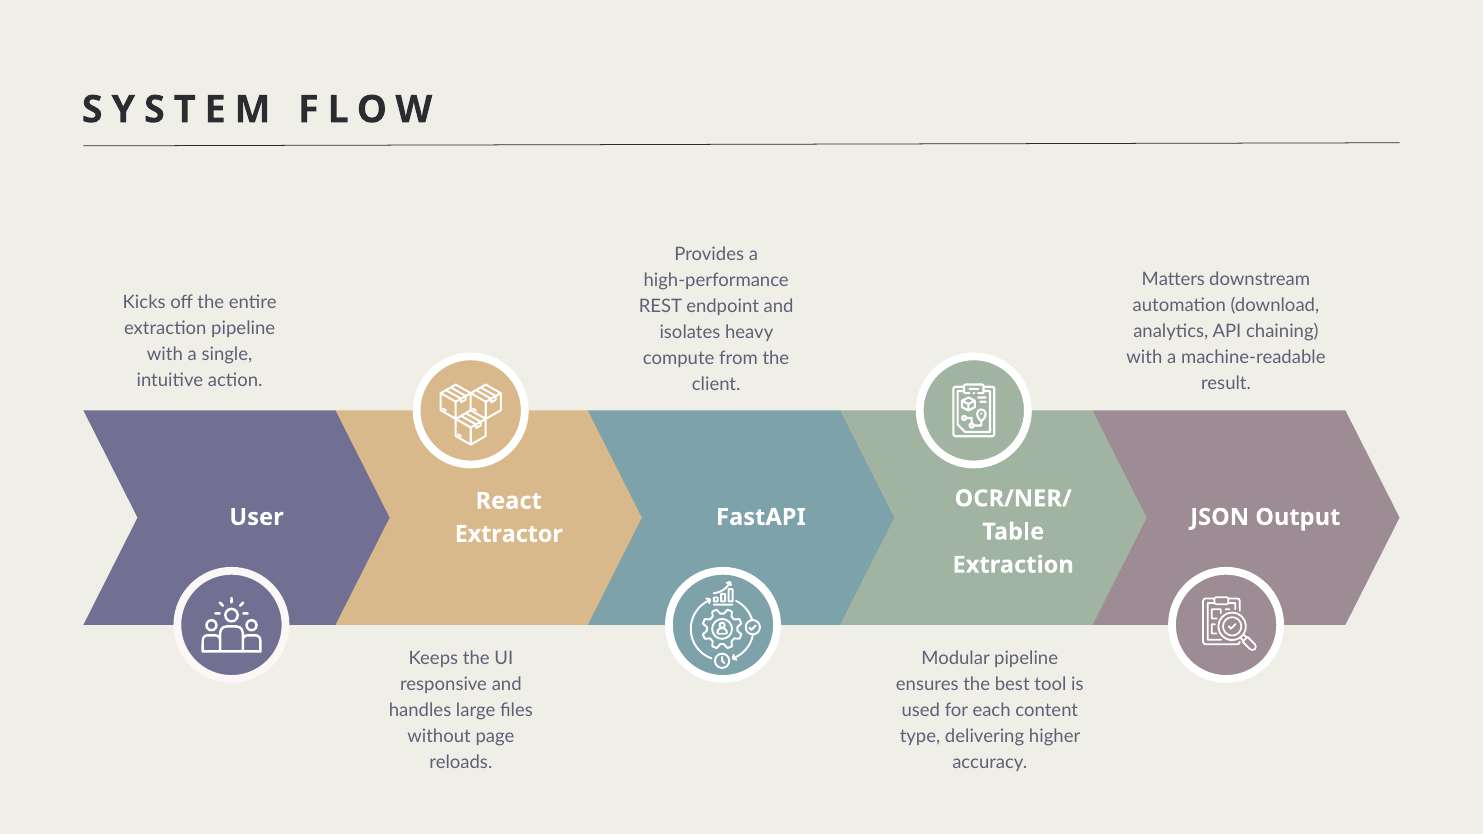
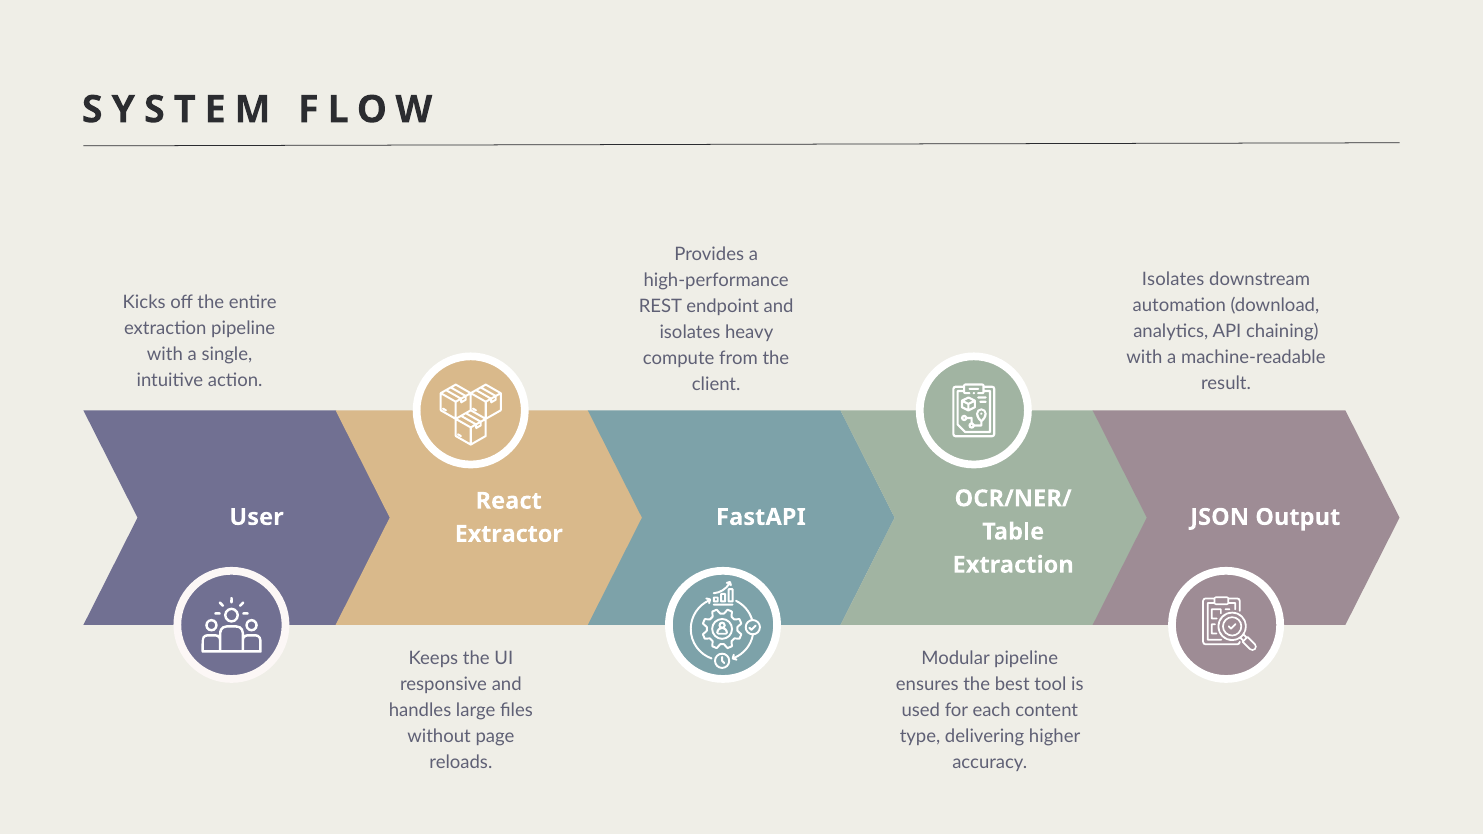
Matters at (1173, 280): Matters -> Isolates
